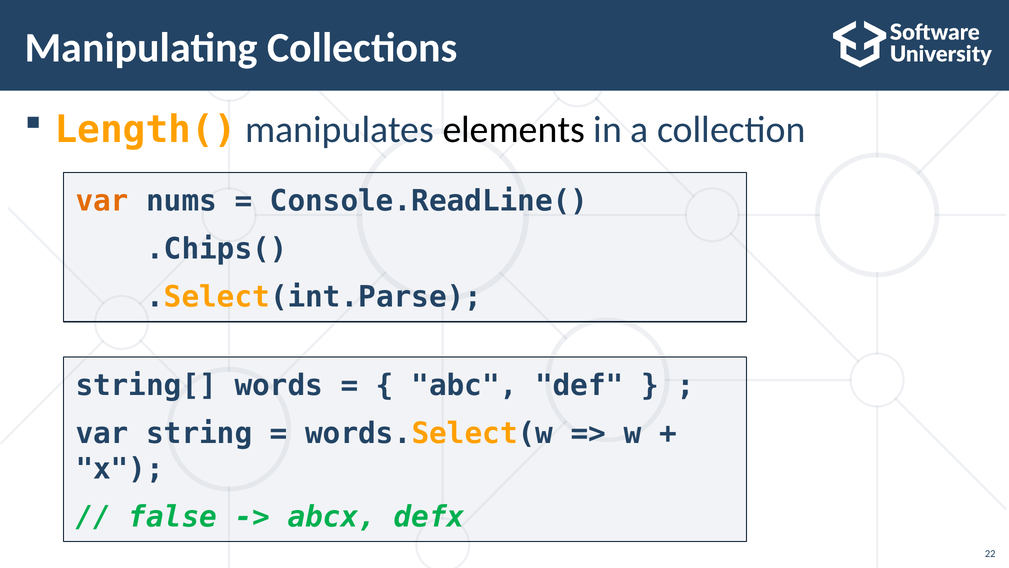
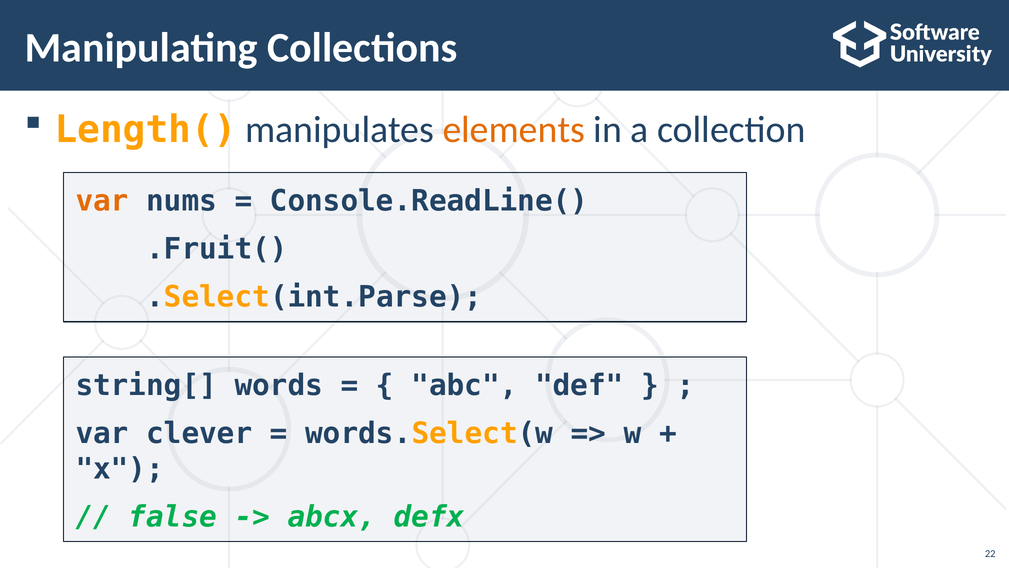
elements colour: black -> orange
.Chips(: .Chips( -> .Fruit(
string: string -> clever
